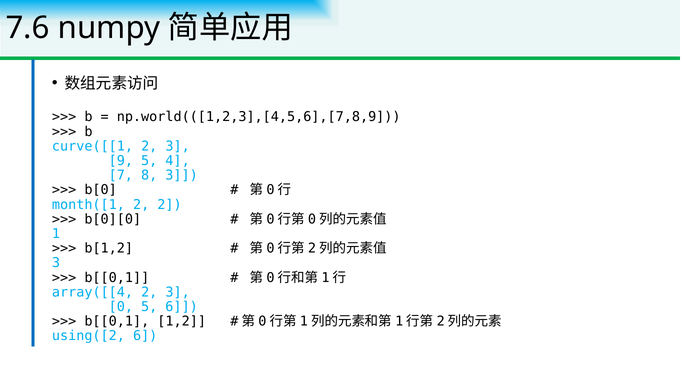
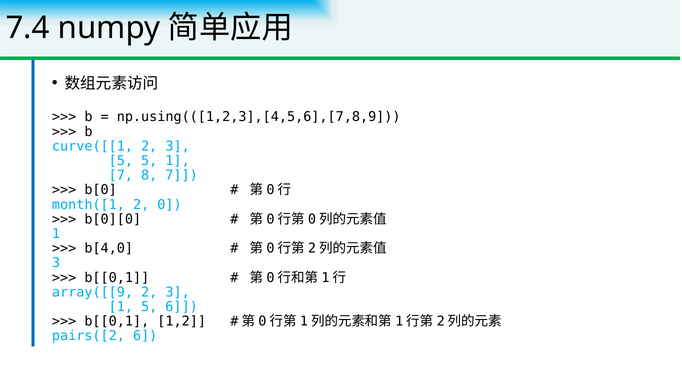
7.6: 7.6 -> 7.4
np.world(([1,2,3],[4,5,6],[7,8,9: np.world(([1,2,3],[4,5,6],[7,8,9 -> np.using(([1,2,3],[4,5,6],[7,8,9
9 at (121, 161): 9 -> 5
5 4: 4 -> 1
8 3: 3 -> 7
2 2: 2 -> 0
b[1,2: b[1,2 -> b[4,0
array([[4: array([[4 -> array([[9
0 at (121, 306): 0 -> 1
using([2: using([2 -> pairs([2
